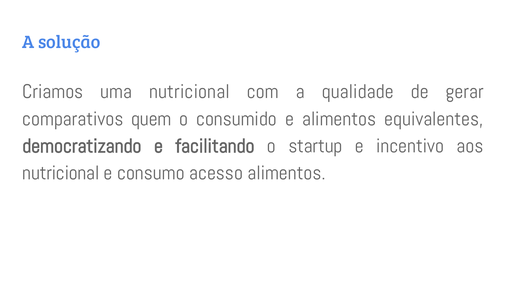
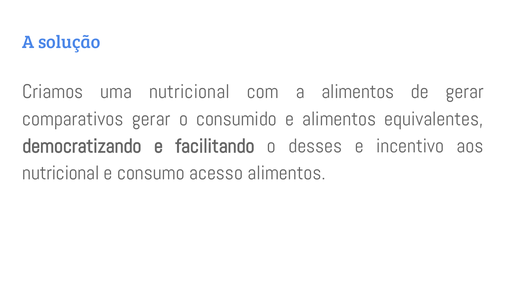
a qualidade: qualidade -> alimentos
comparativos quem: quem -> gerar
startup: startup -> desses
